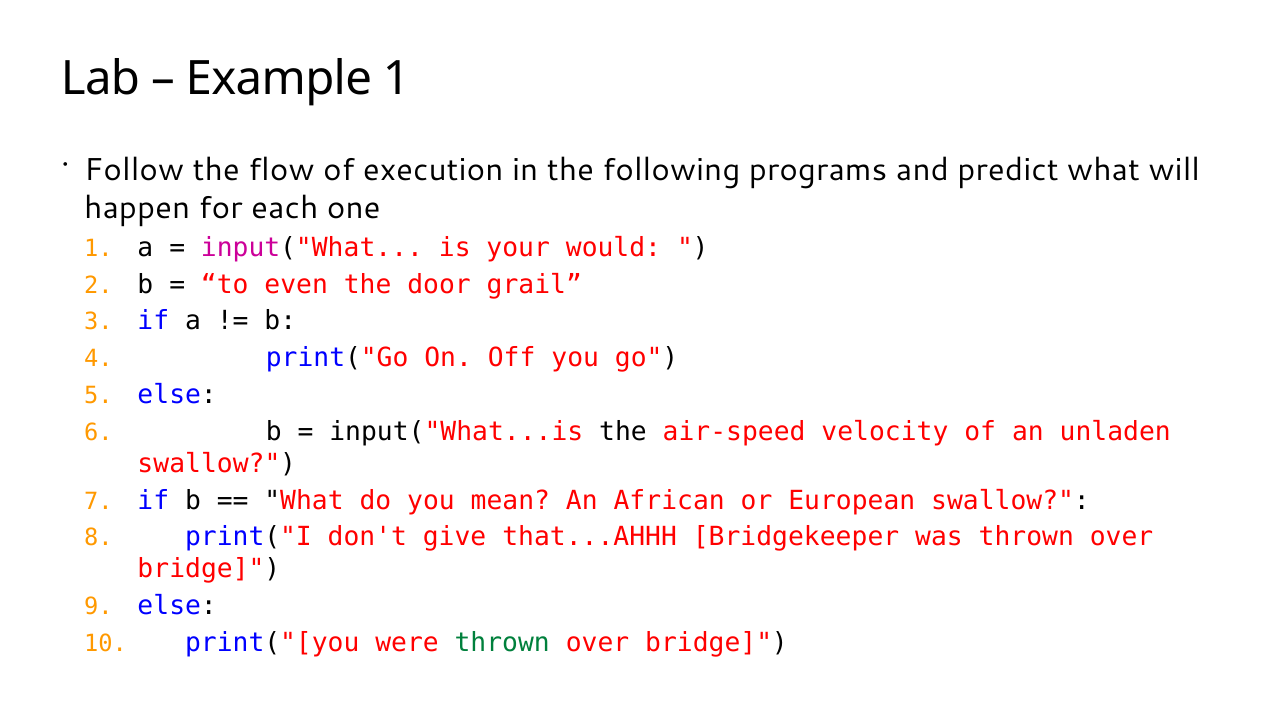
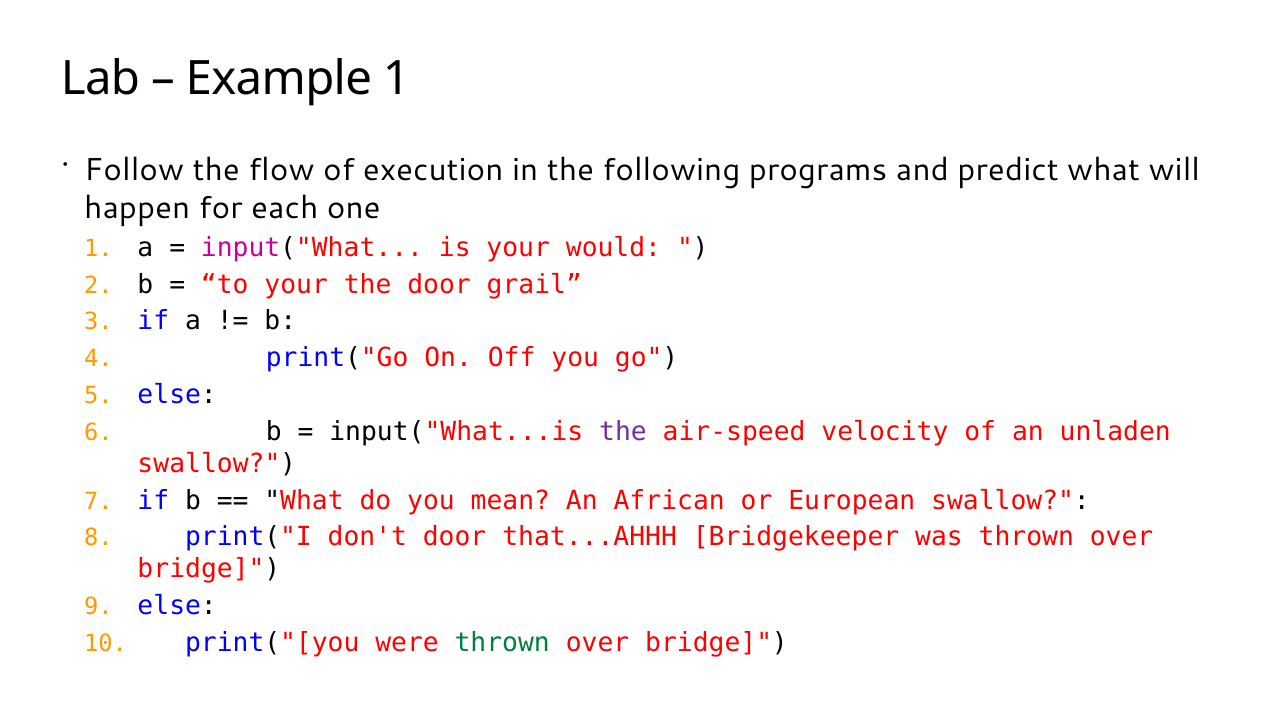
to even: even -> your
the at (623, 432) colour: black -> purple
don't give: give -> door
